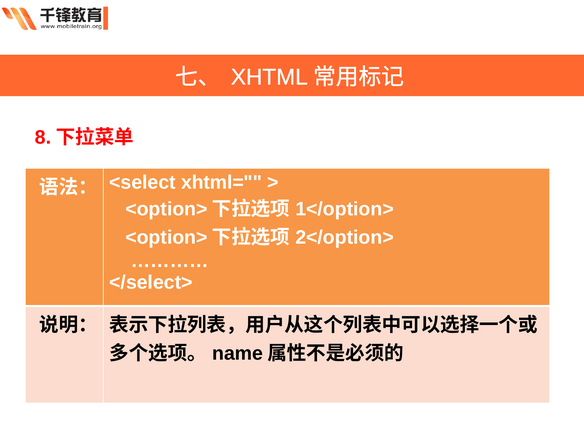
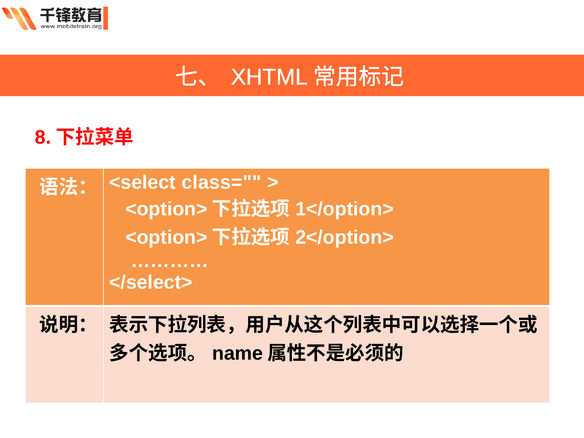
xhtml=: xhtml= -> class=
